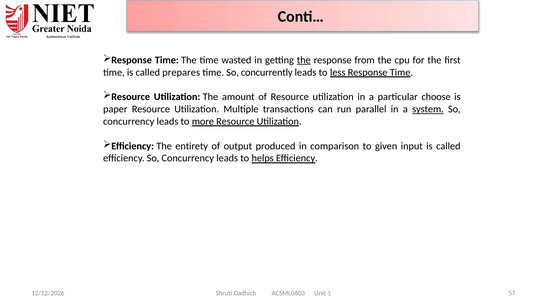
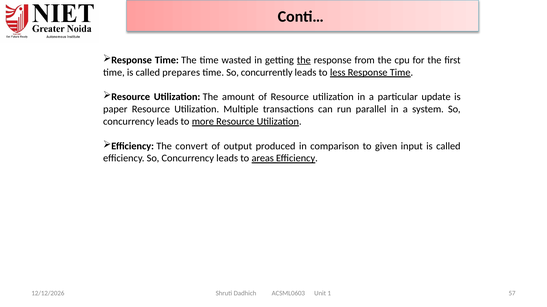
choose: choose -> update
system underline: present -> none
entirety: entirety -> convert
helps: helps -> areas
